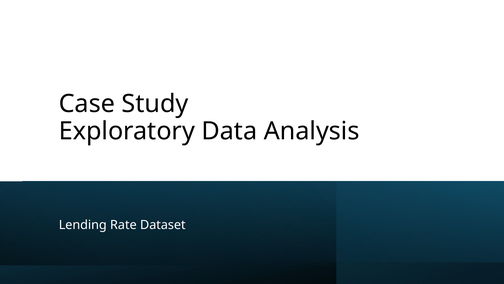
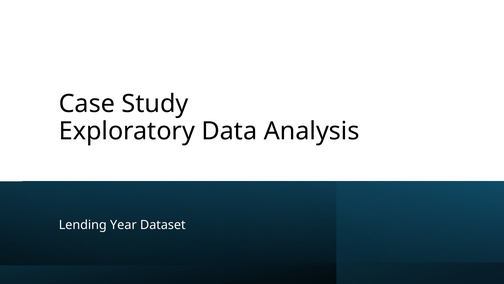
Rate: Rate -> Year
